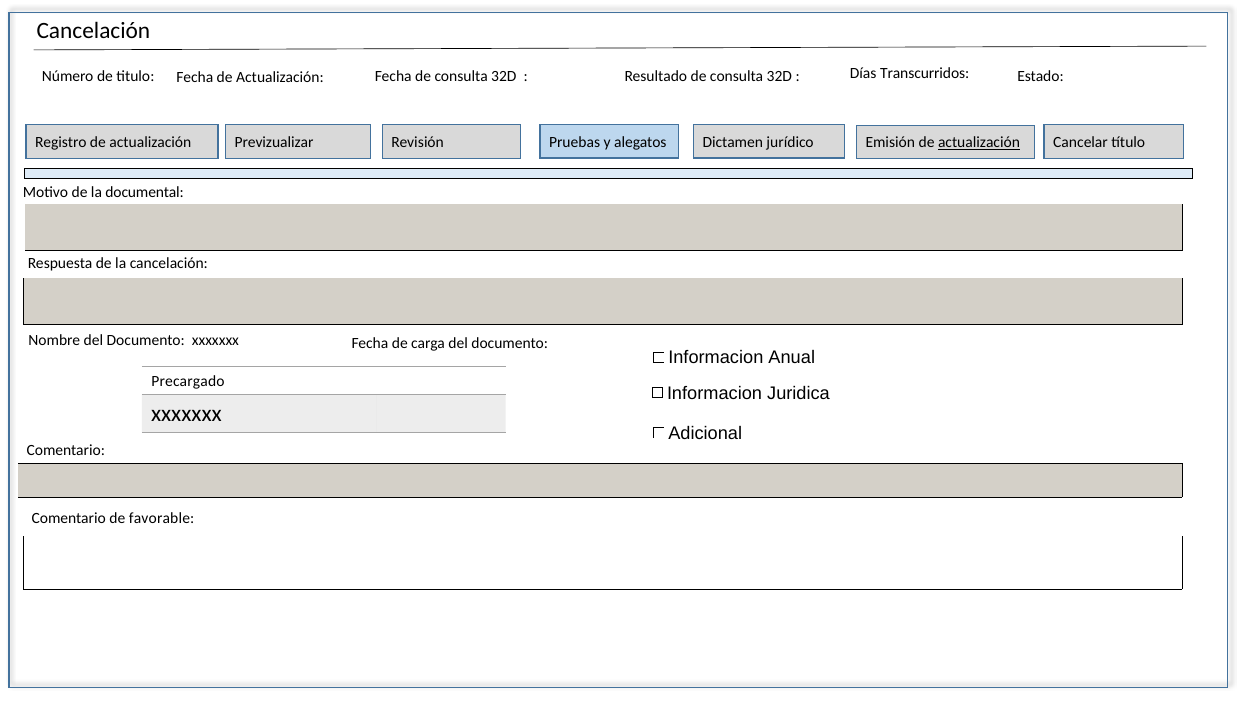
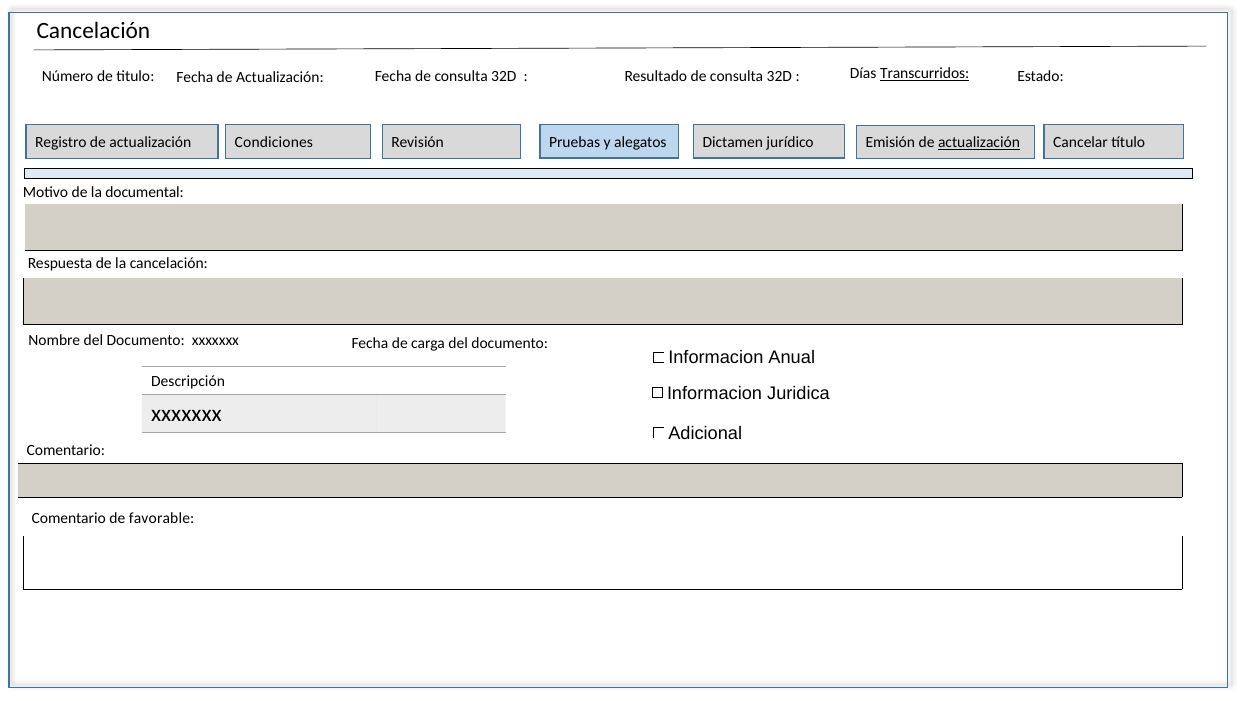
Transcurridos underline: none -> present
Previzualizar: Previzualizar -> Condiciones
Precargado: Precargado -> Descripción
